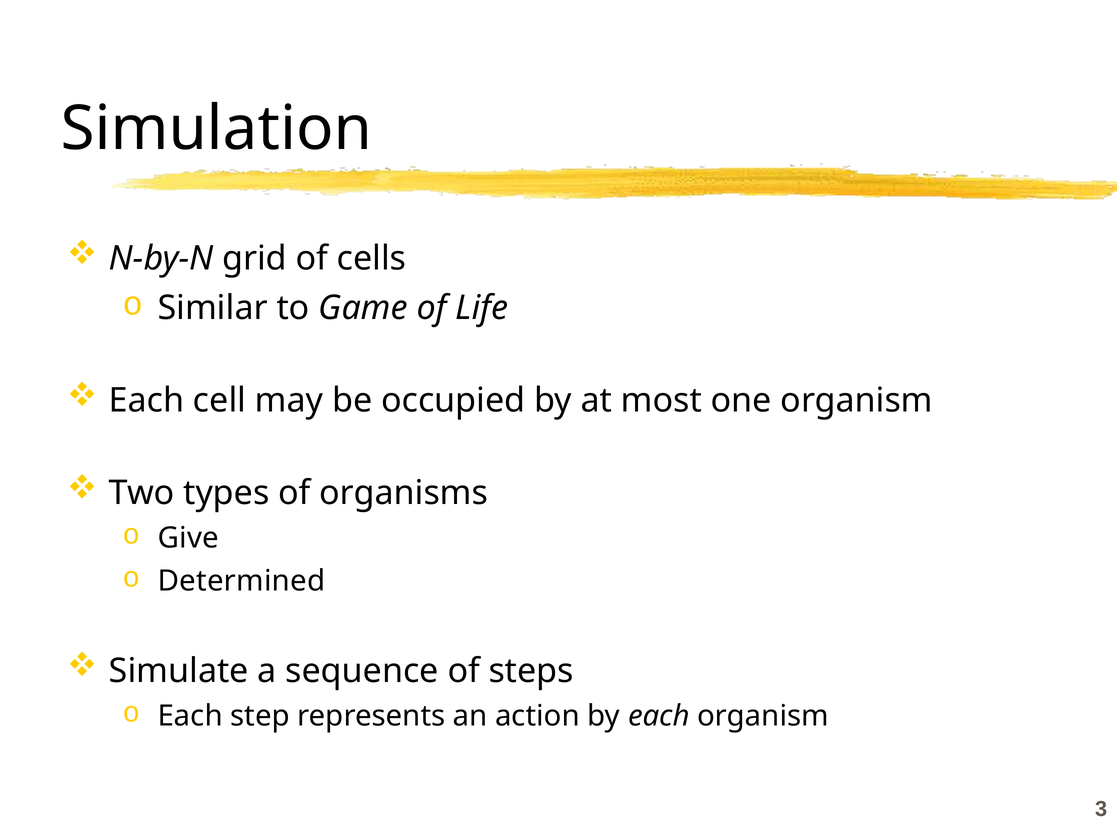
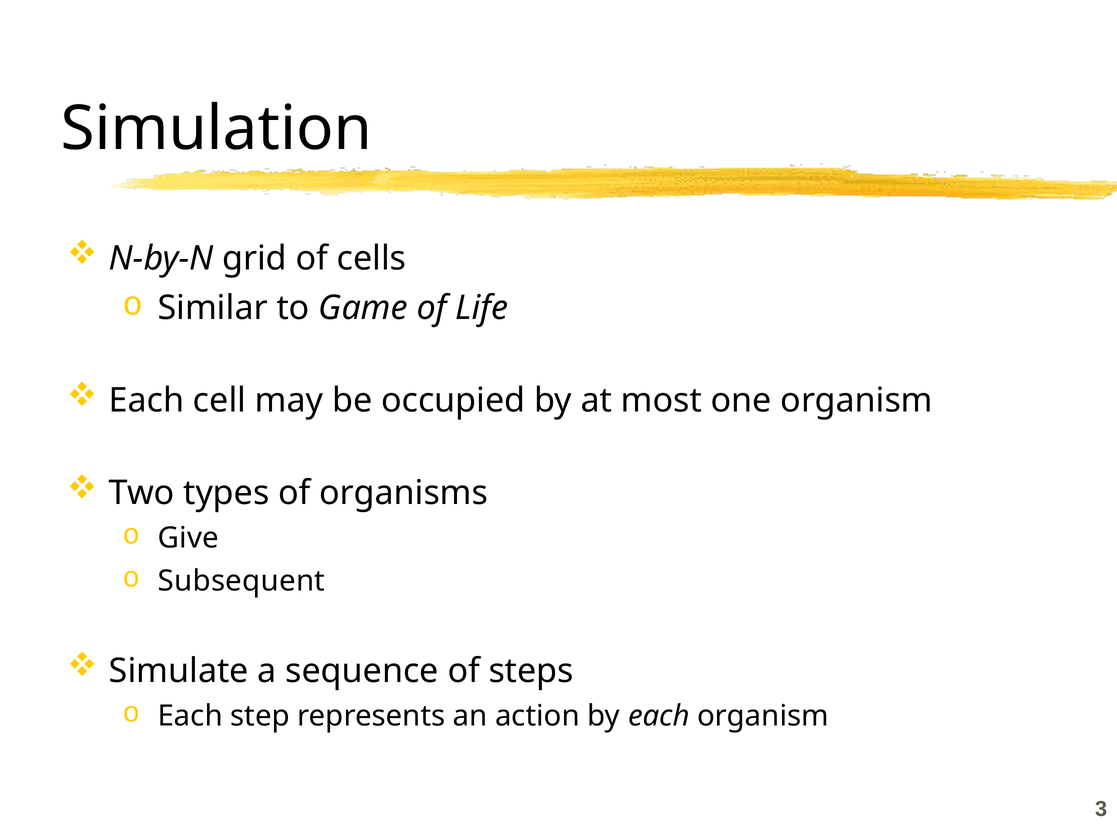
Determined: Determined -> Subsequent
